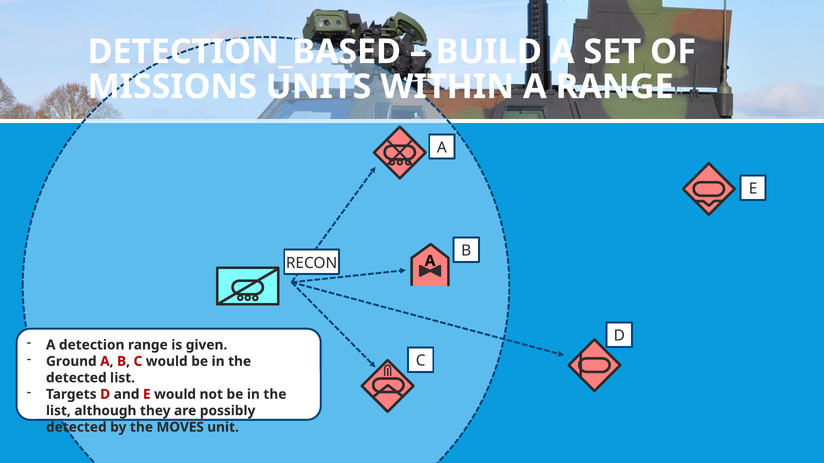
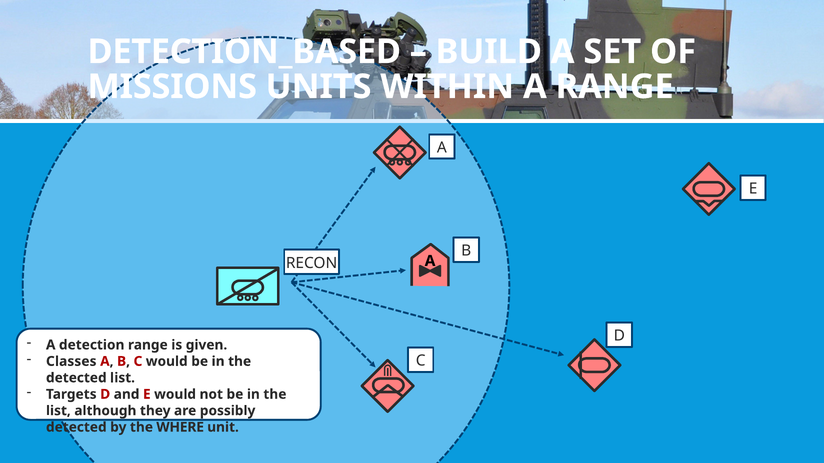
Ground: Ground -> Classes
MOVES: MOVES -> WHERE
